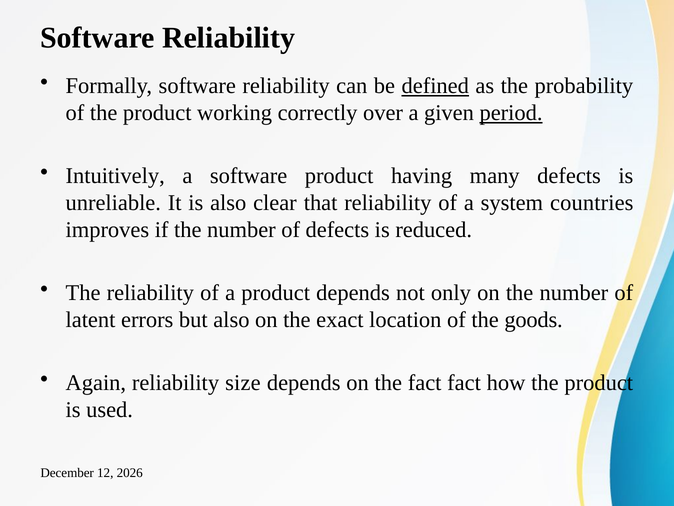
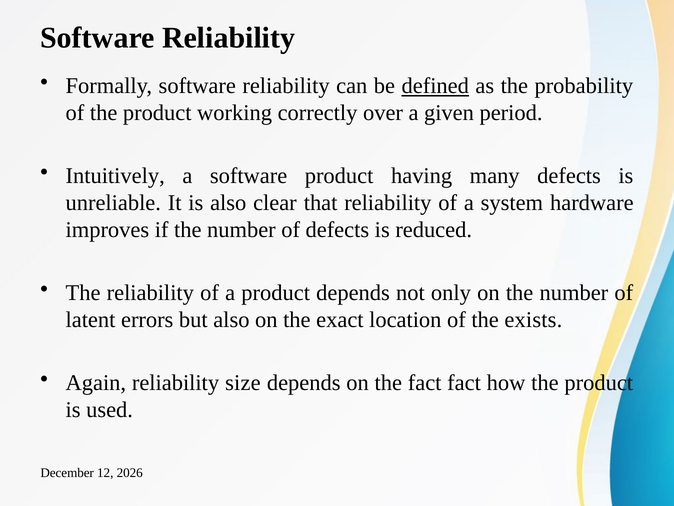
period underline: present -> none
countries: countries -> hardware
goods: goods -> exists
